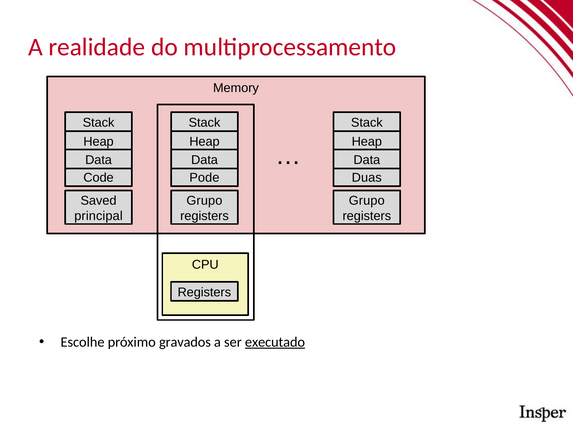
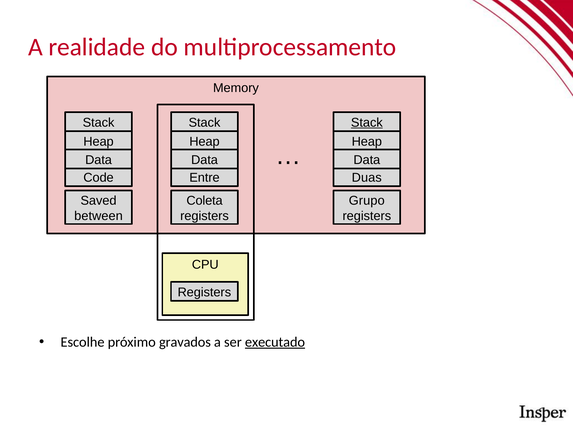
Stack at (367, 123) underline: none -> present
Pode: Pode -> Entre
Grupo at (204, 200): Grupo -> Coleta
principal: principal -> between
